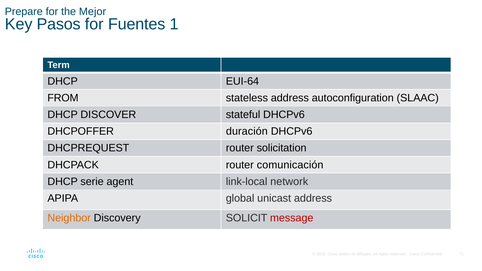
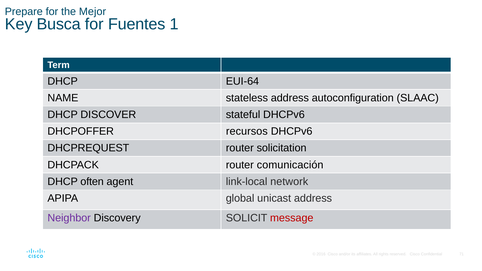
Pasos: Pasos -> Busca
FROM: FROM -> NAME
duración: duración -> recursos
serie: serie -> often
Neighbor colour: orange -> purple
